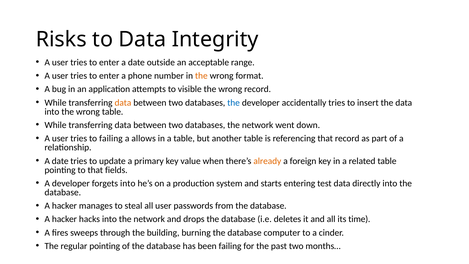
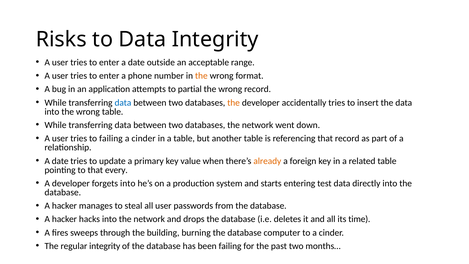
visible: visible -> partial
data at (123, 103) colour: orange -> blue
the at (234, 103) colour: blue -> orange
allows at (144, 138): allows -> cinder
fields: fields -> every
regular pointing: pointing -> integrity
